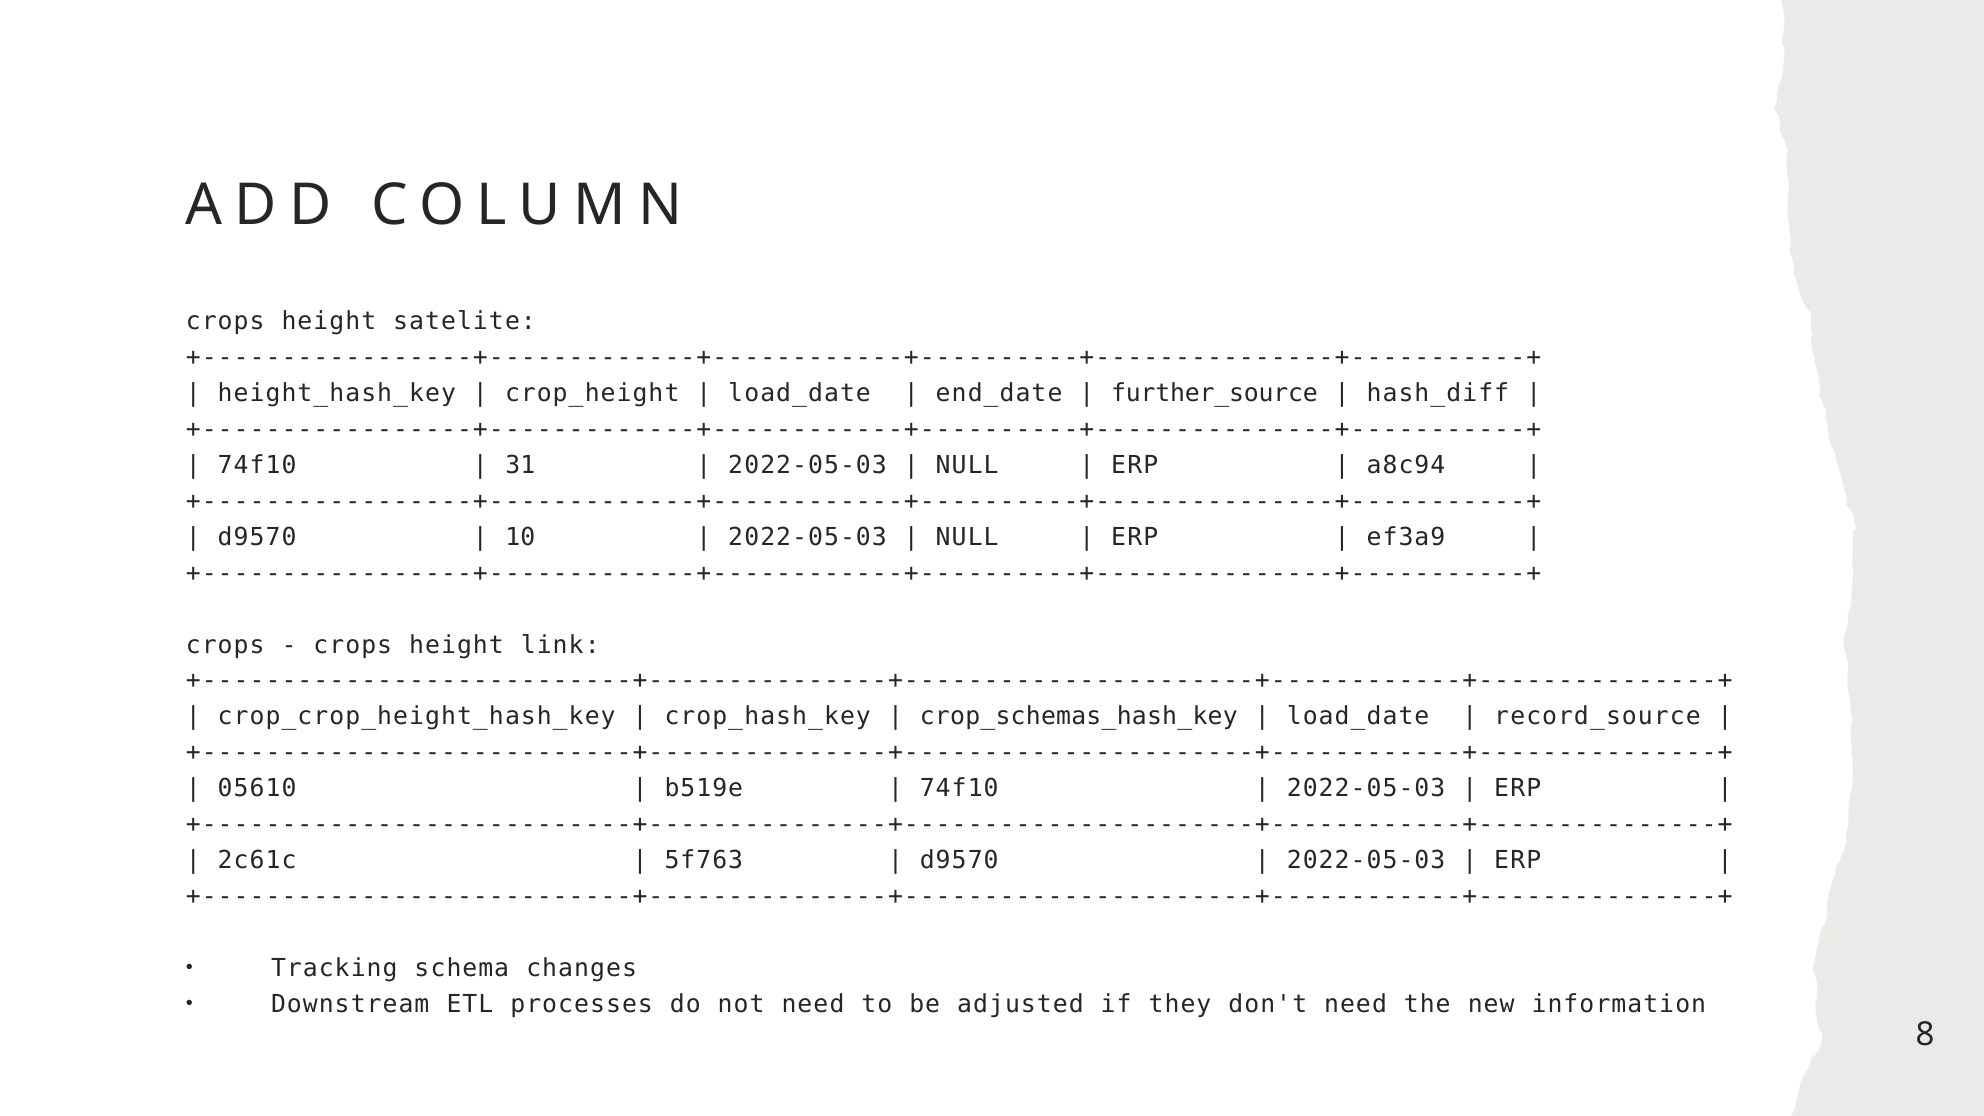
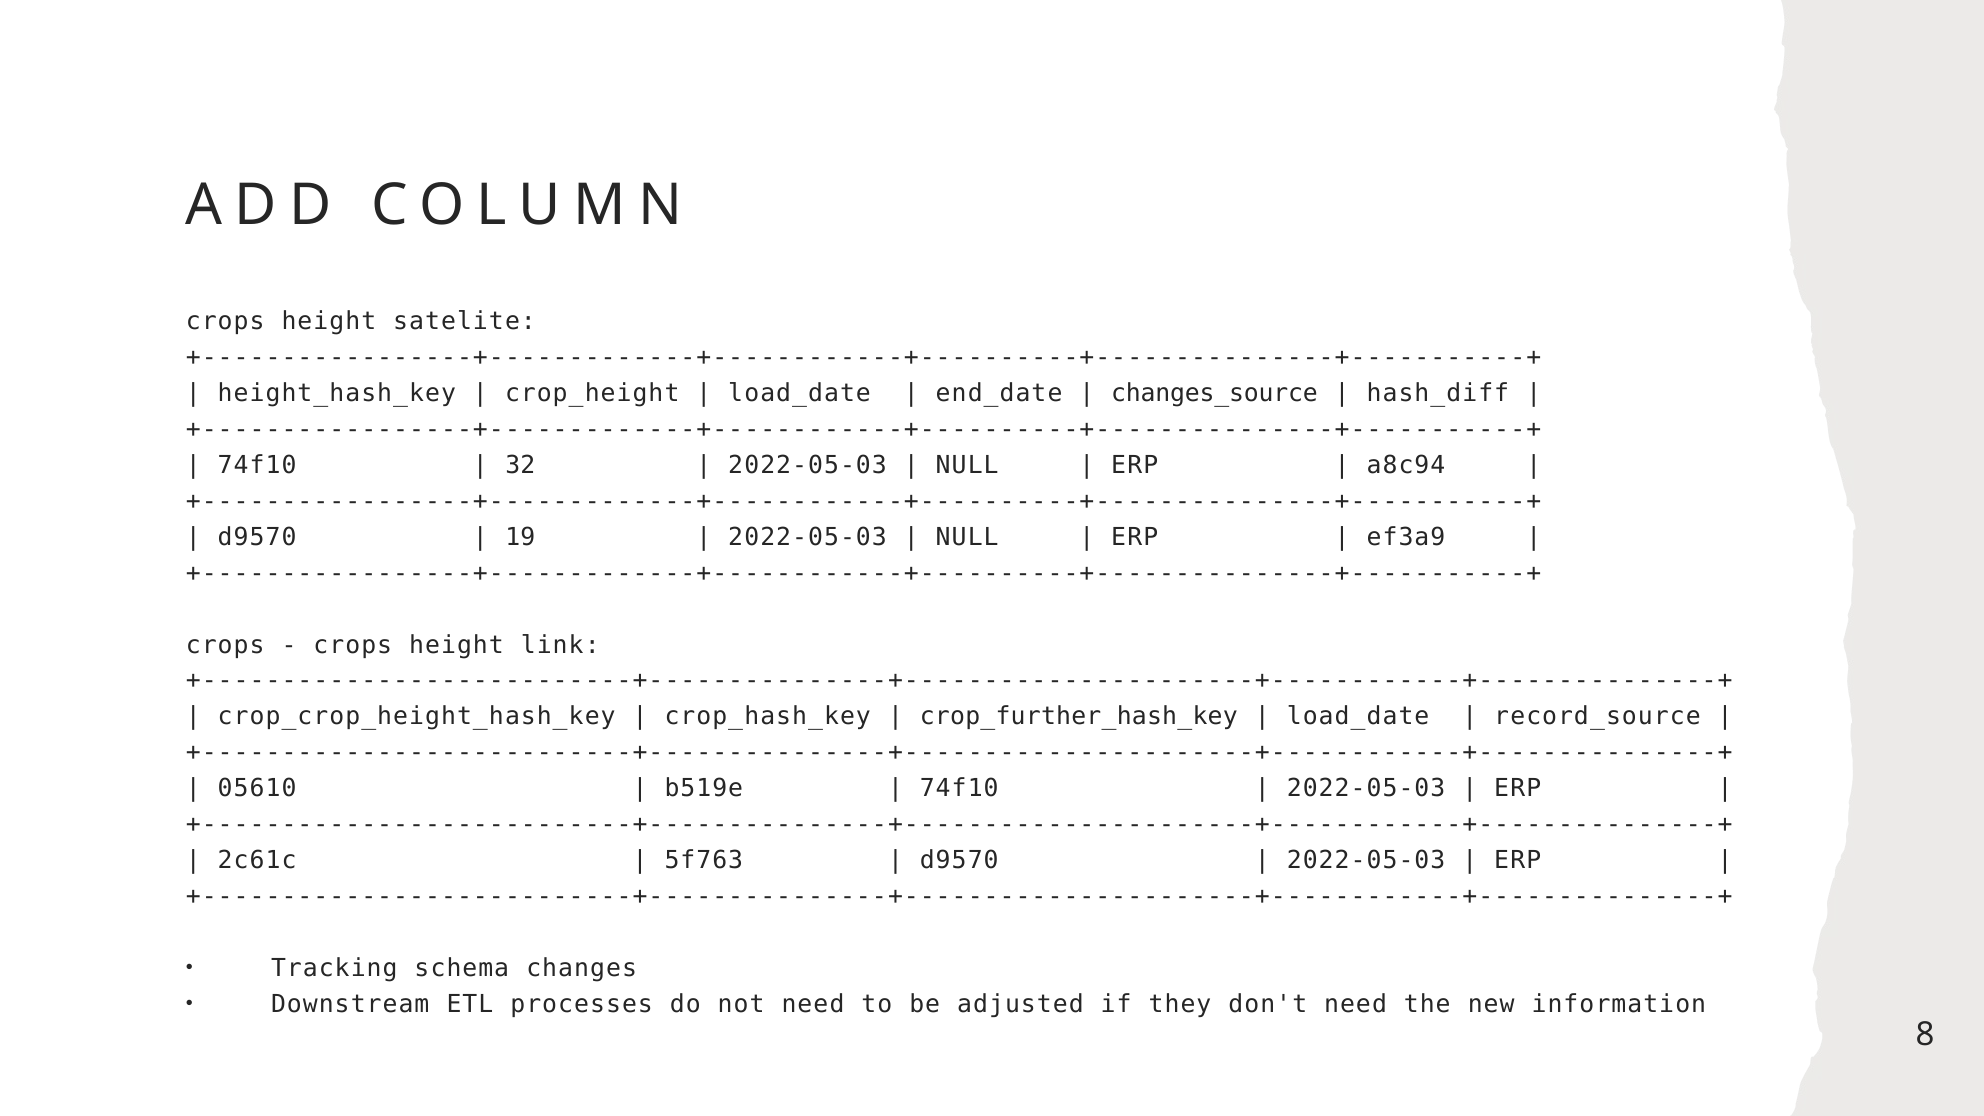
further_source: further_source -> changes_source
31: 31 -> 32
10: 10 -> 19
crop_schemas_hash_key: crop_schemas_hash_key -> crop_further_hash_key
